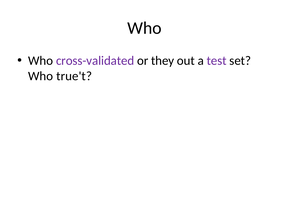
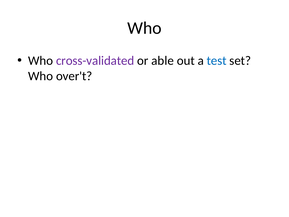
they: they -> able
test colour: purple -> blue
true't: true't -> over't
